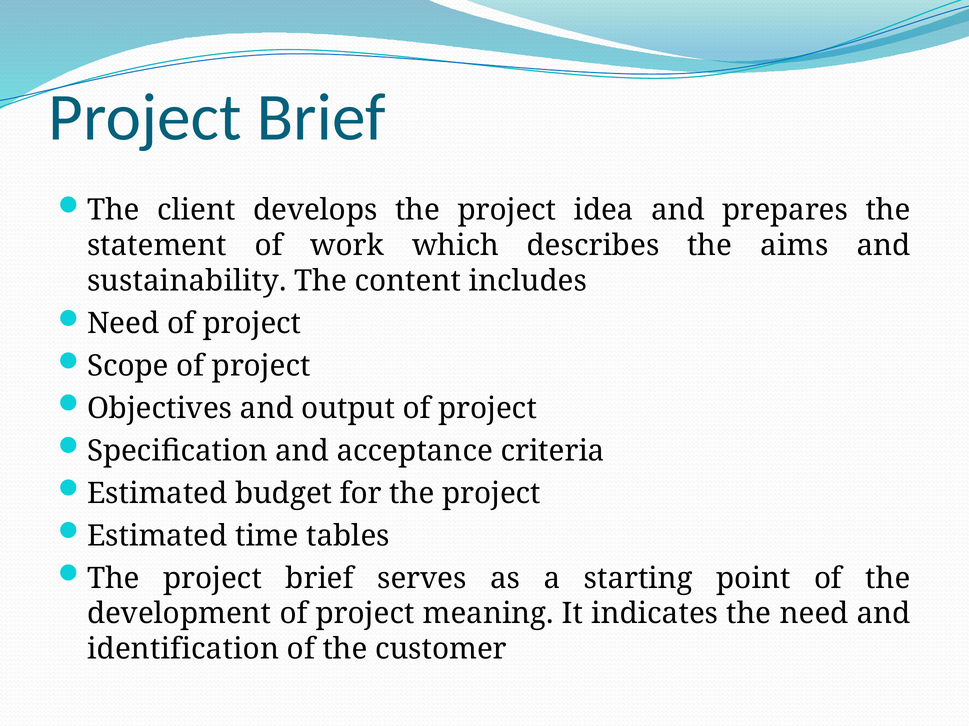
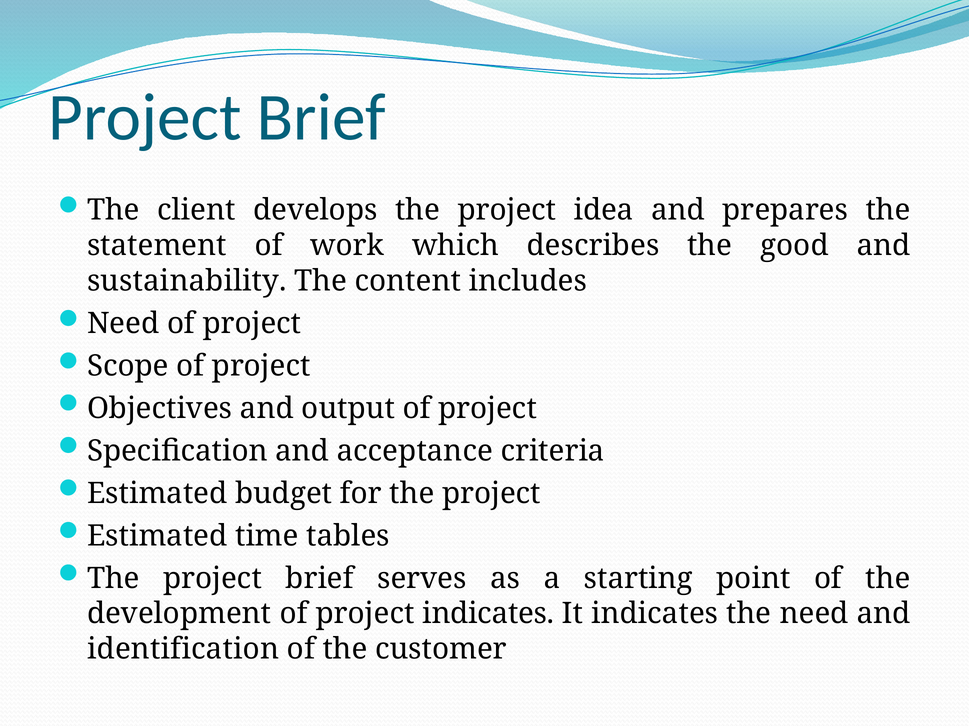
aims: aims -> good
project meaning: meaning -> indicates
